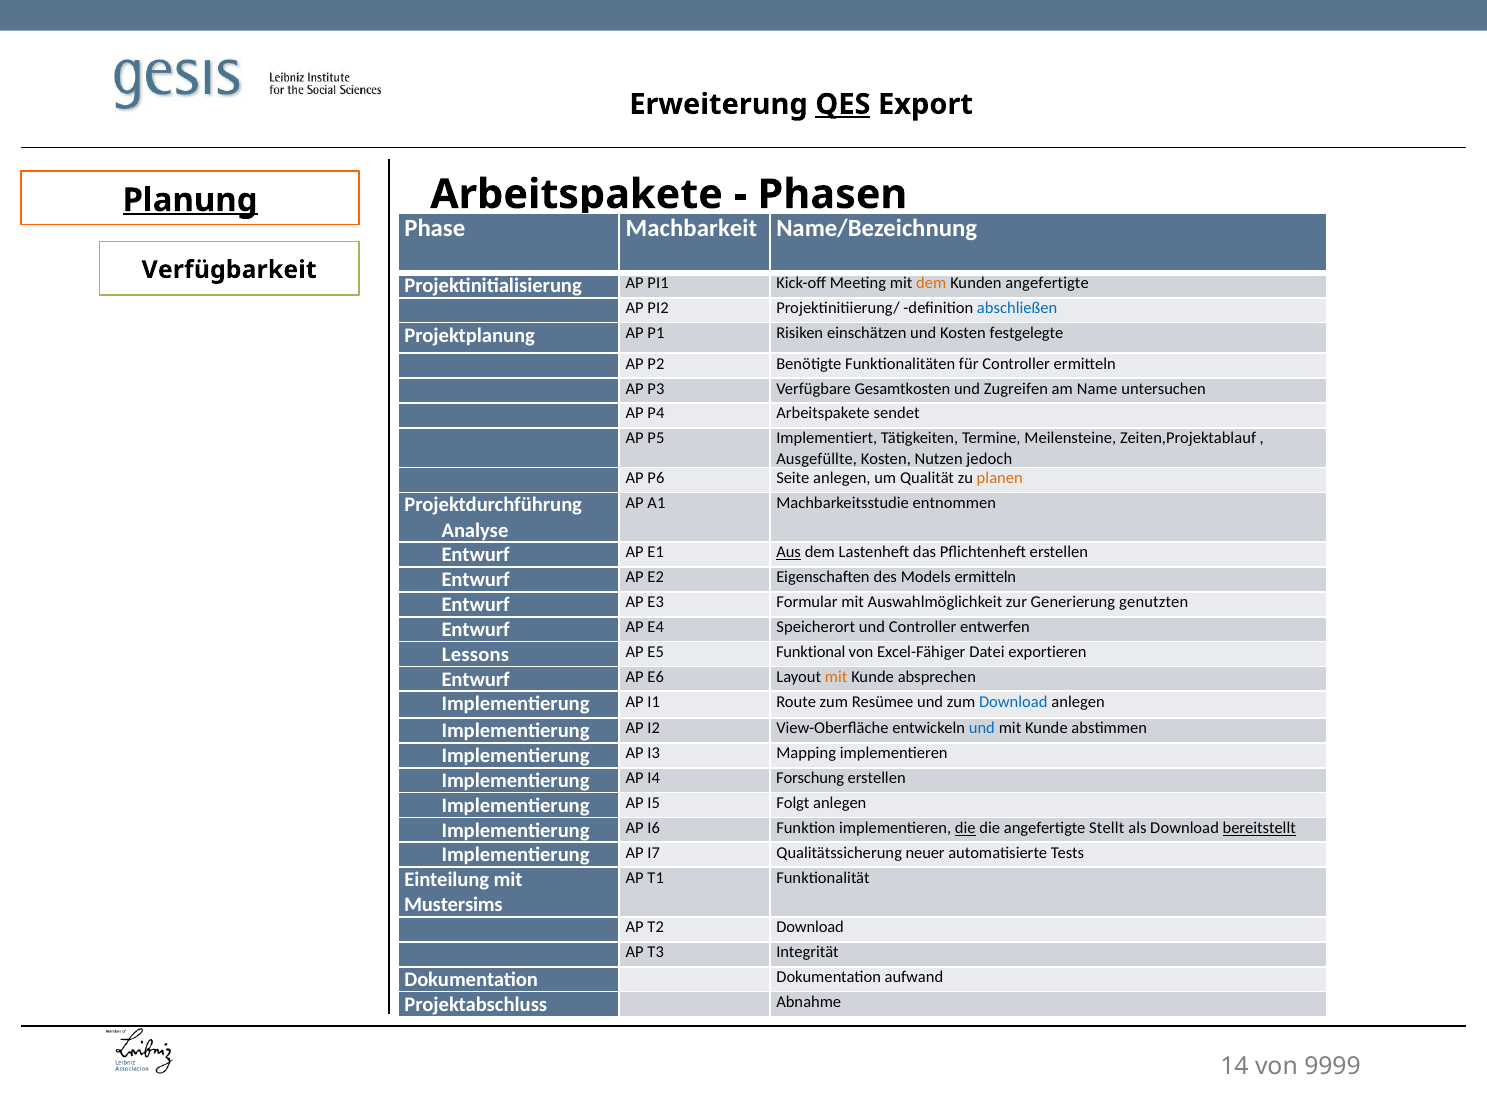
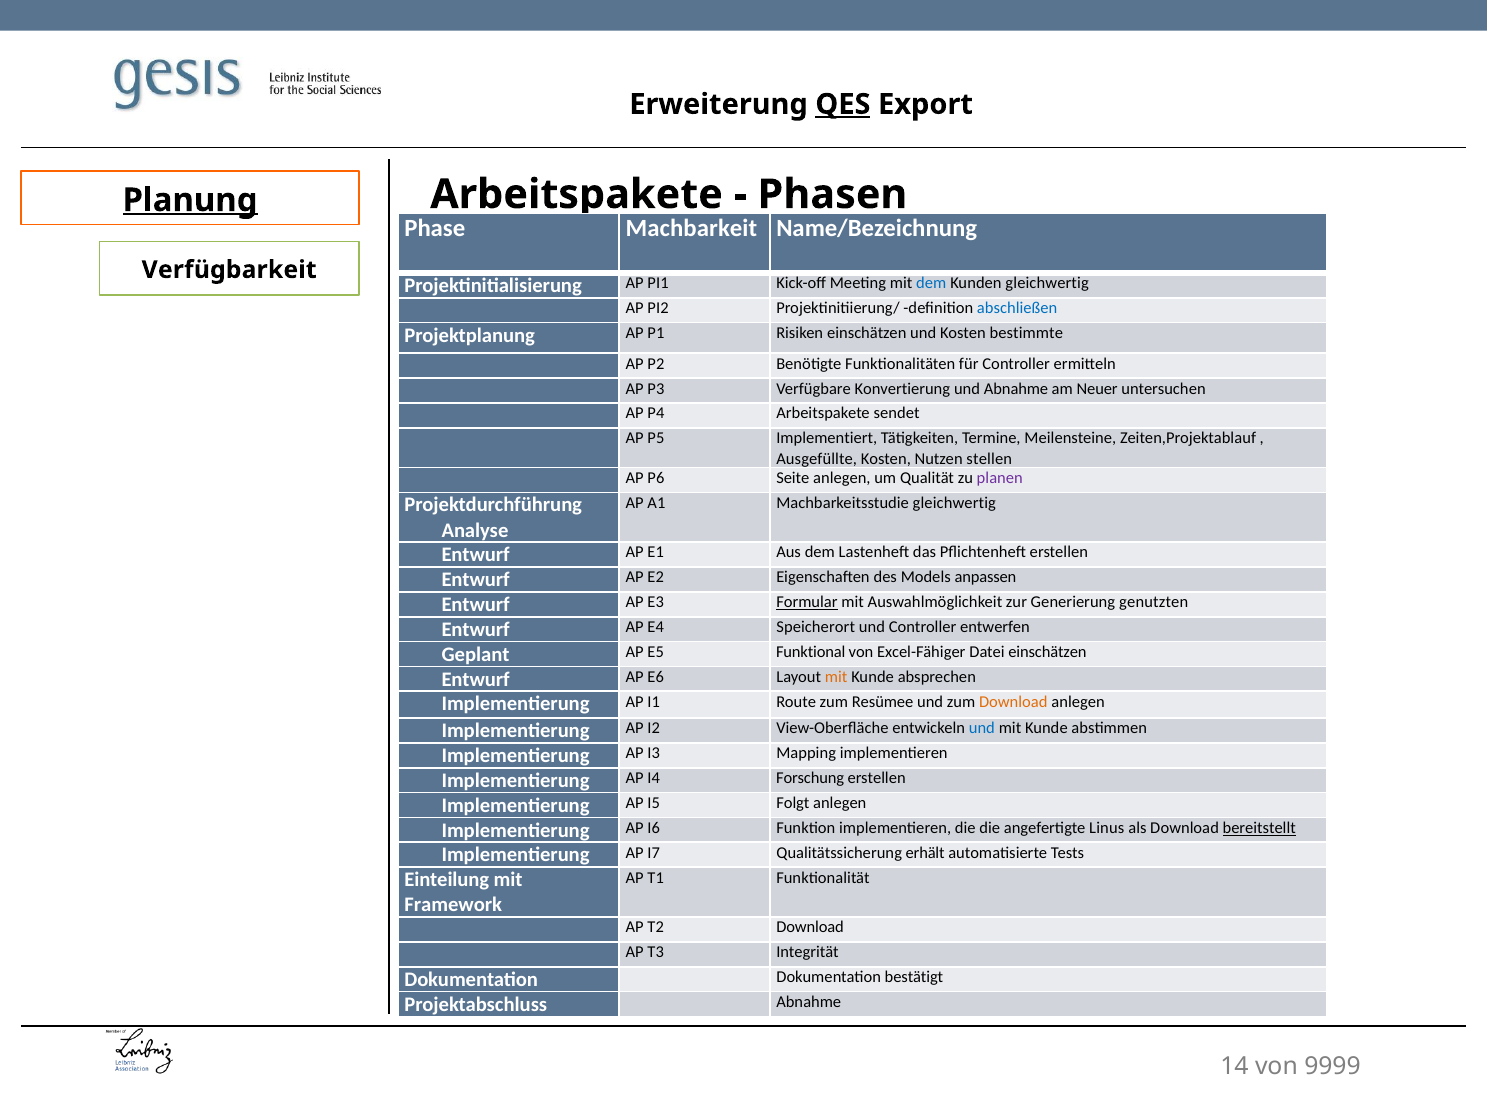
dem at (931, 283) colour: orange -> blue
Kunden angefertigte: angefertigte -> gleichwertig
festgelegte: festgelegte -> bestimmte
Gesamtkosten: Gesamtkosten -> Konvertierung
und Zugreifen: Zugreifen -> Abnahme
Name: Name -> Neuer
jedoch: jedoch -> stellen
planen colour: orange -> purple
Machbarkeitsstudie entnommen: entnommen -> gleichwertig
Aus underline: present -> none
Models ermitteln: ermitteln -> anpassen
Formular underline: none -> present
Lessons: Lessons -> Geplant
Datei exportieren: exportieren -> einschätzen
Download at (1013, 702) colour: blue -> orange
die at (965, 828) underline: present -> none
Stellt: Stellt -> Linus
neuer: neuer -> erhält
Mustersims: Mustersims -> Framework
aufwand: aufwand -> bestätigt
